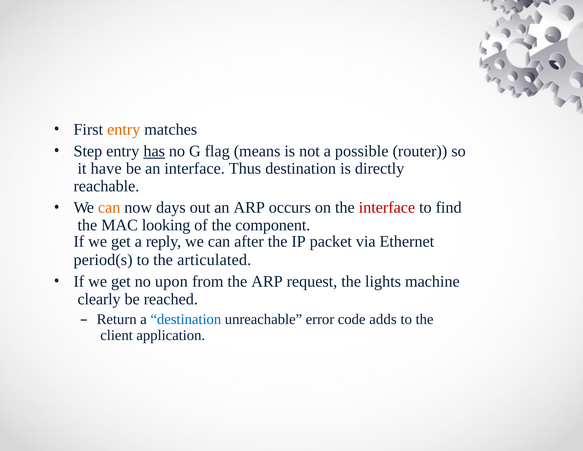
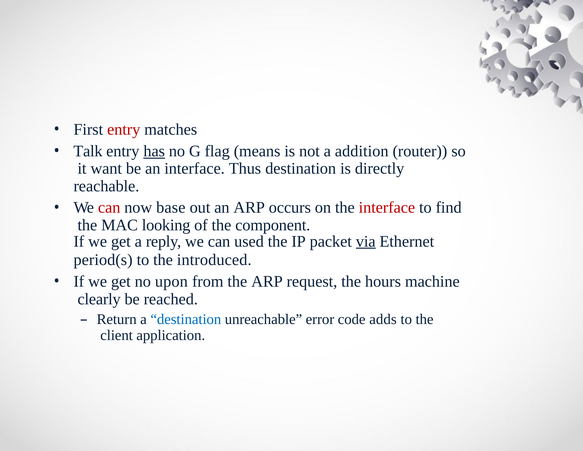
entry at (124, 129) colour: orange -> red
Step: Step -> Talk
possible: possible -> addition
have: have -> want
can at (109, 207) colour: orange -> red
days: days -> base
after: after -> used
via underline: none -> present
articulated: articulated -> introduced
lights: lights -> hours
